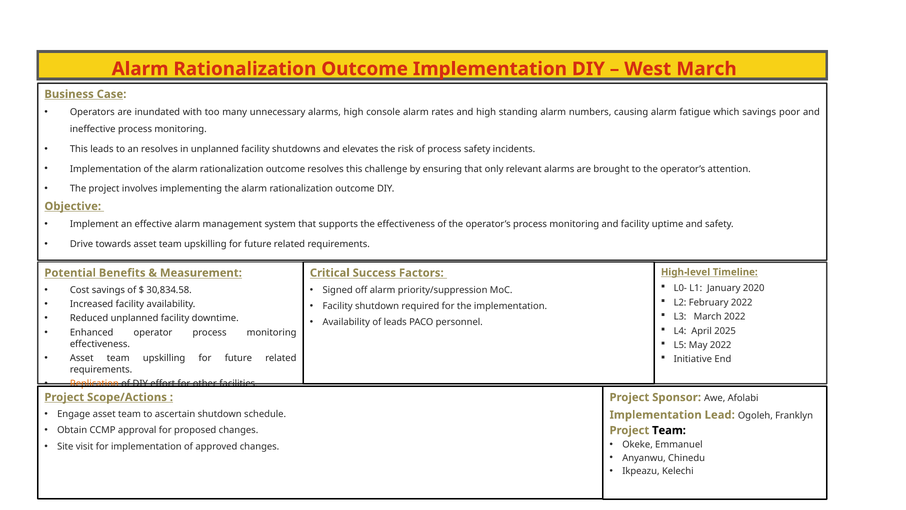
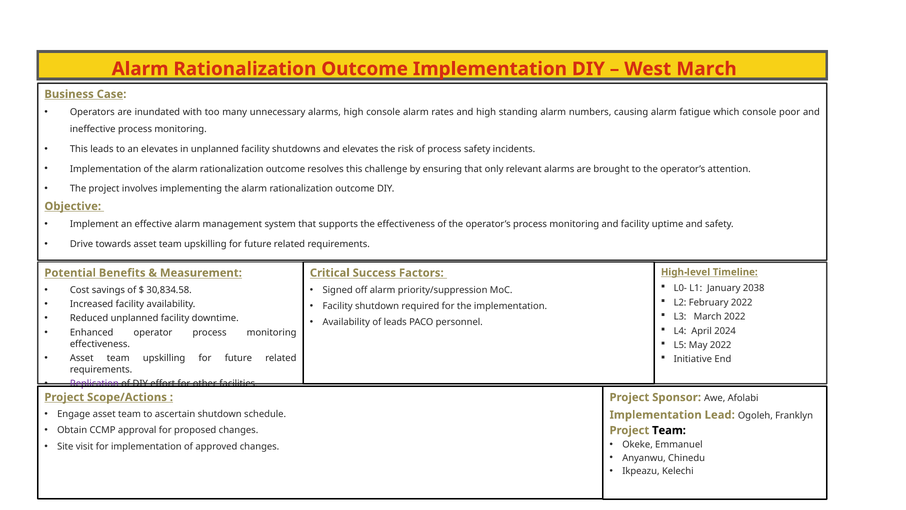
which savings: savings -> console
an resolves: resolves -> elevates
2020: 2020 -> 2038
2025: 2025 -> 2024
Replication colour: orange -> purple
